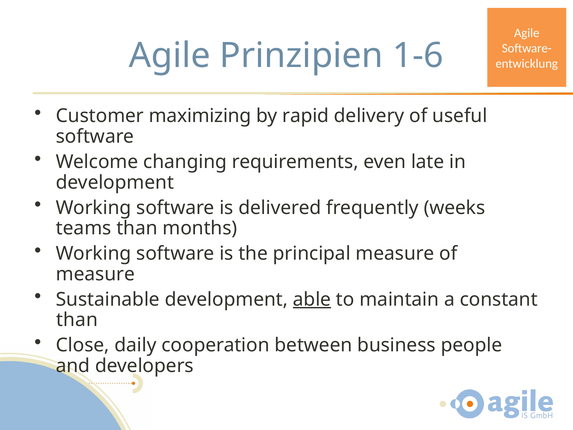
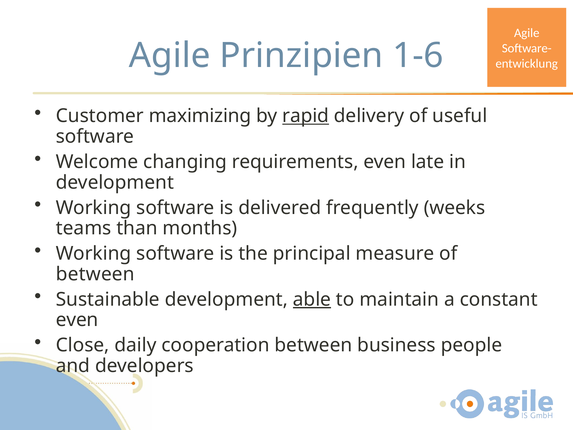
rapid underline: none -> present
measure at (95, 274): measure -> between
than at (77, 320): than -> even
